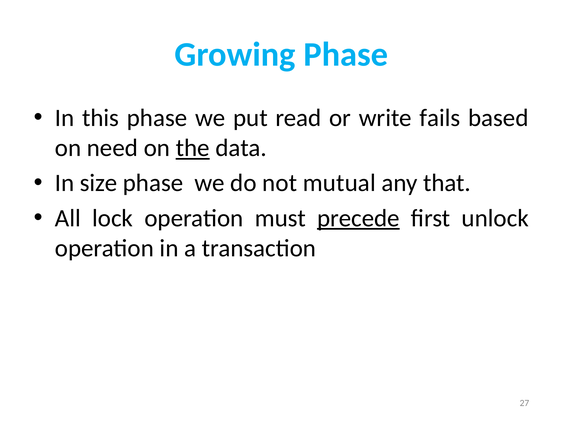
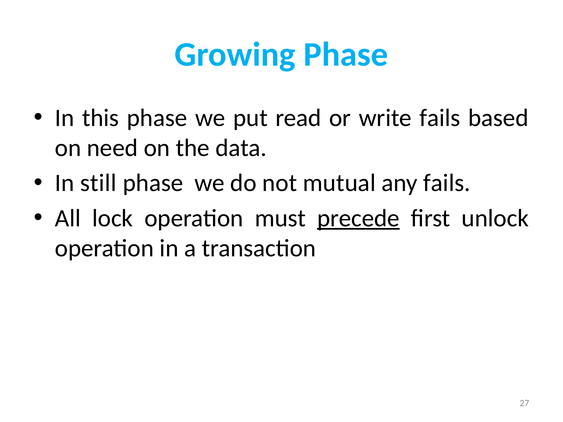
the underline: present -> none
size: size -> still
any that: that -> fails
